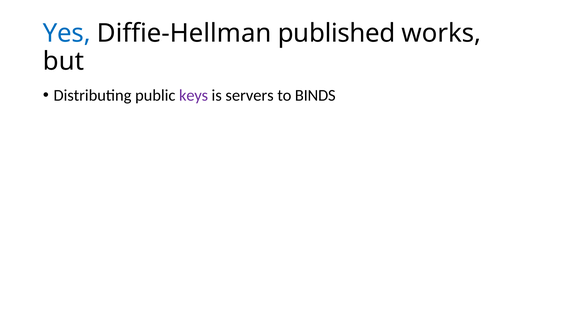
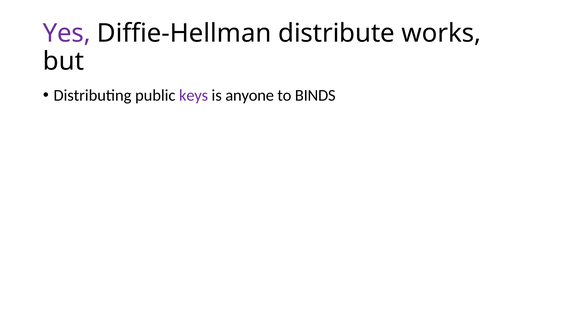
Yes colour: blue -> purple
published: published -> distribute
servers: servers -> anyone
